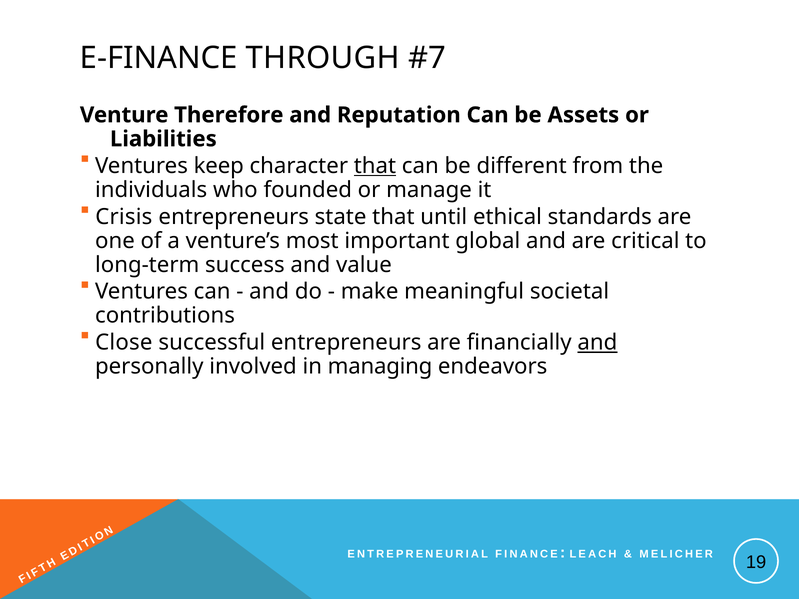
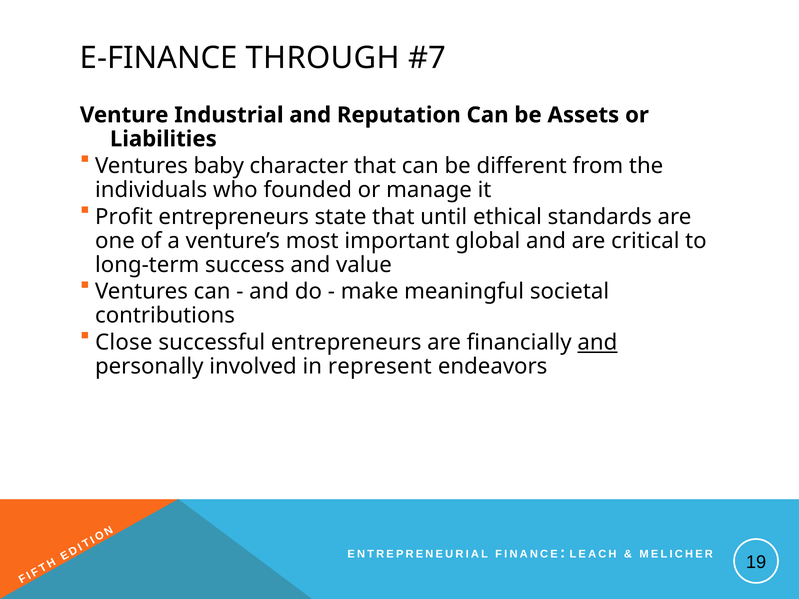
Therefore: Therefore -> Industrial
keep: keep -> baby
that at (375, 166) underline: present -> none
Crisis: Crisis -> Profit
managing: managing -> represent
